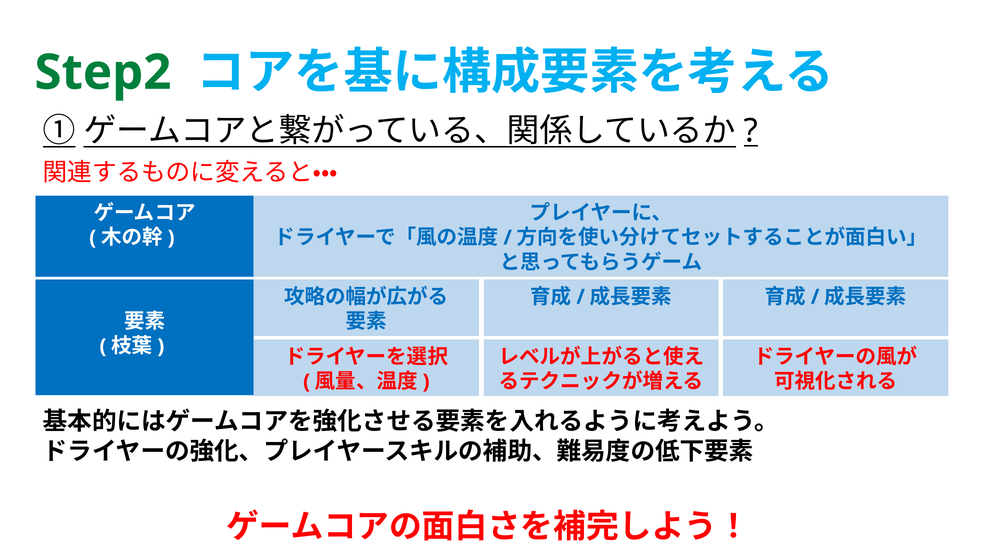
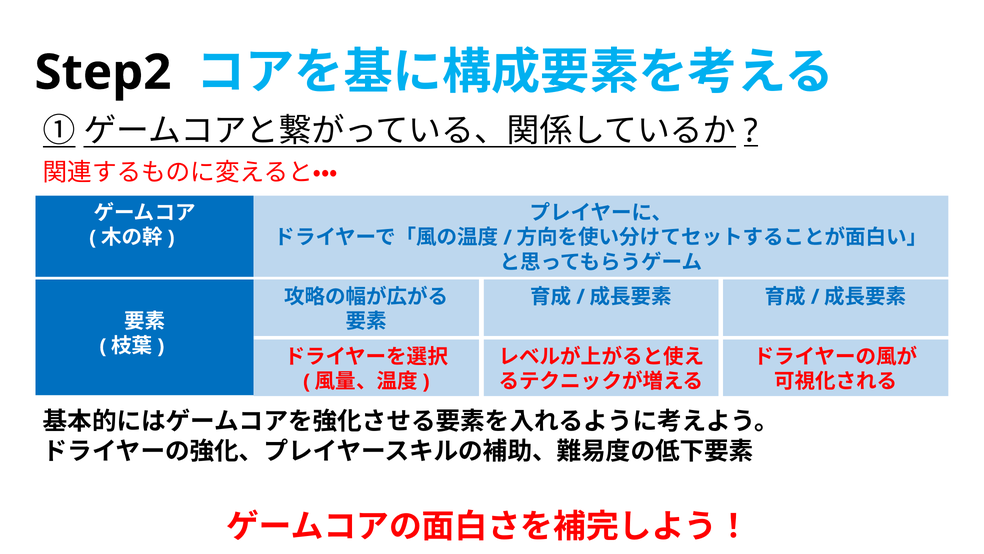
Step2 colour: green -> black
